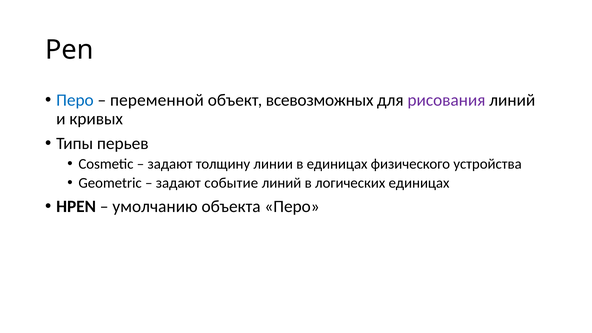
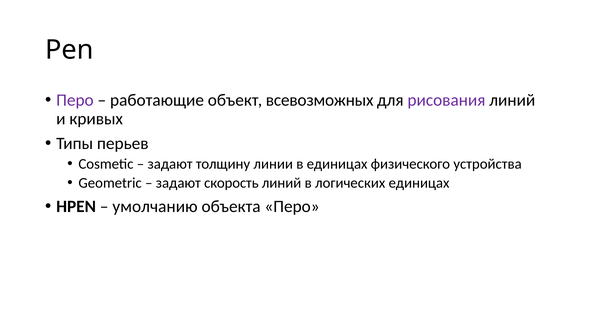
Перо at (75, 100) colour: blue -> purple
переменной: переменной -> работающие
событие: событие -> скорость
